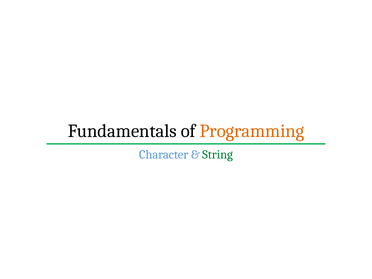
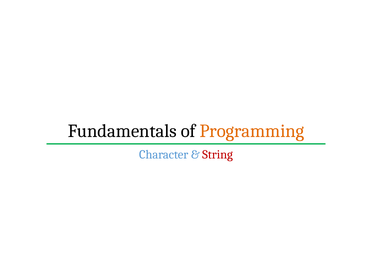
String colour: green -> red
